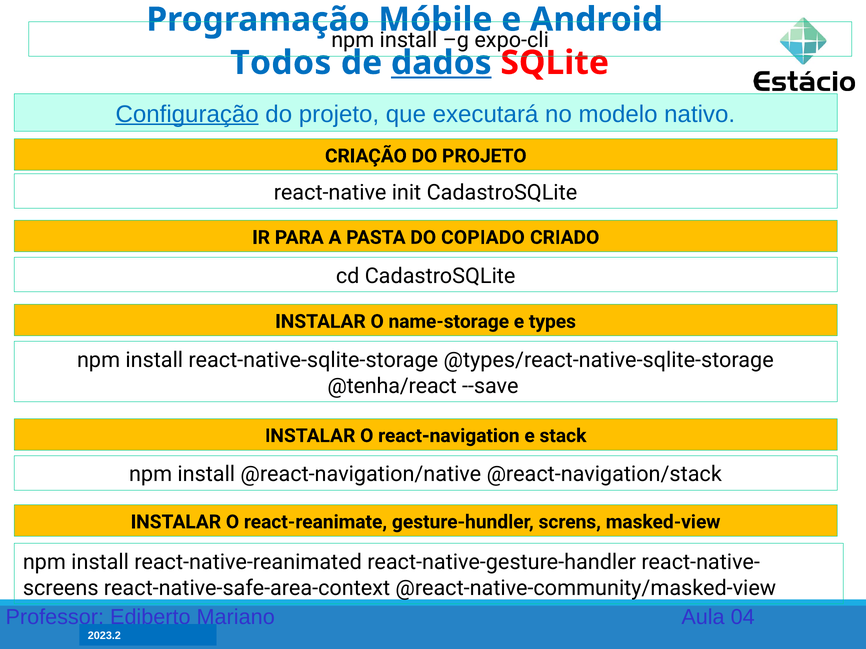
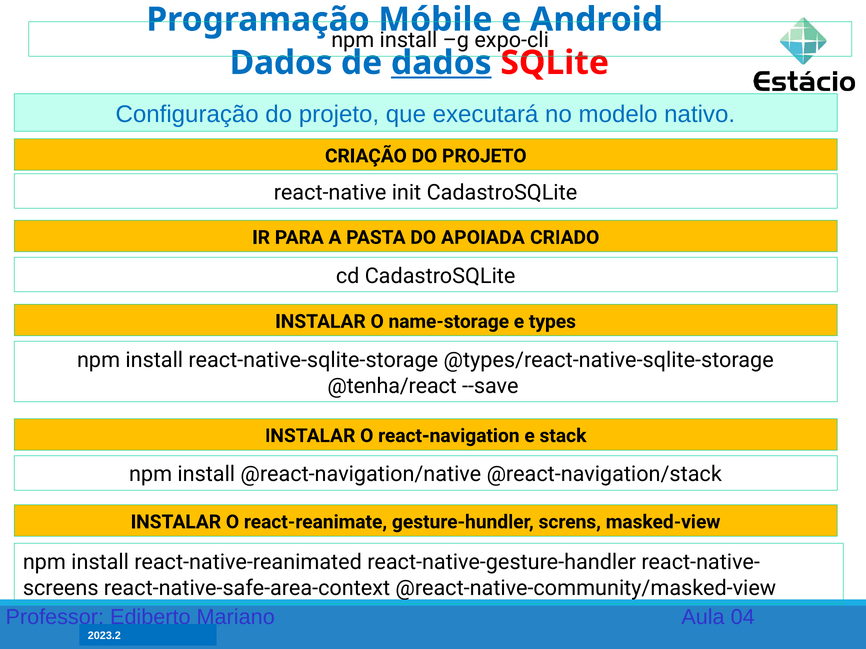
Todos at (281, 63): Todos -> Dados
Configuração underline: present -> none
COPIADO: COPIADO -> APOIADA
